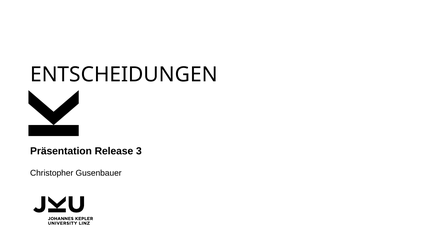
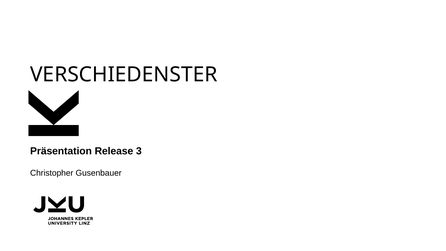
ENTSCHEIDUNGEN: ENTSCHEIDUNGEN -> VERSCHIEDENSTER
